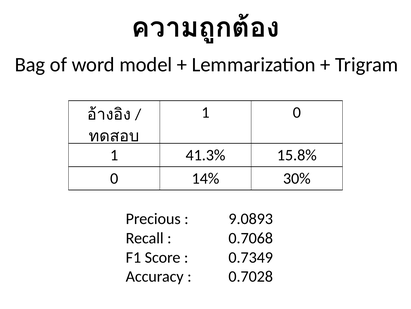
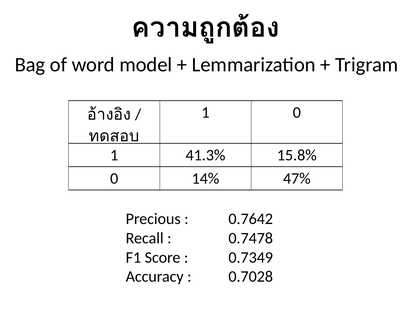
30%: 30% -> 47%
9.0893: 9.0893 -> 0.7642
0.7068: 0.7068 -> 0.7478
